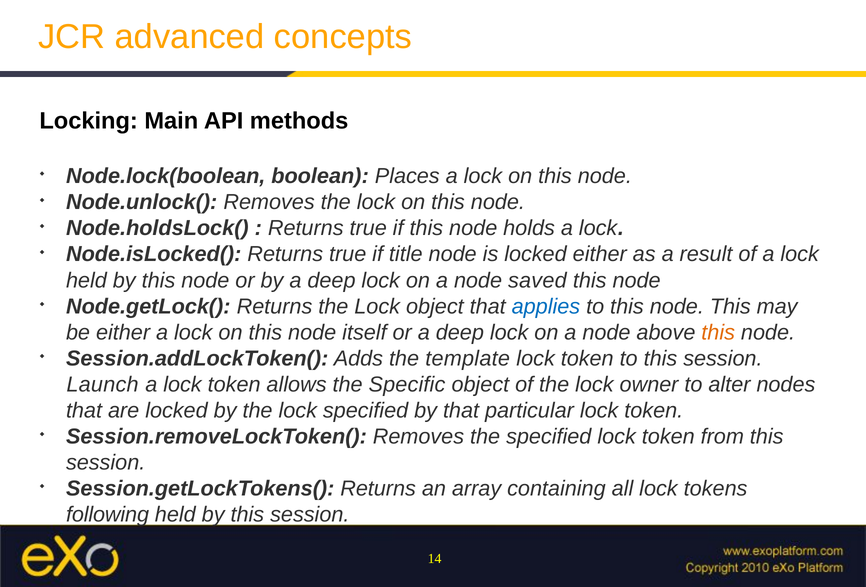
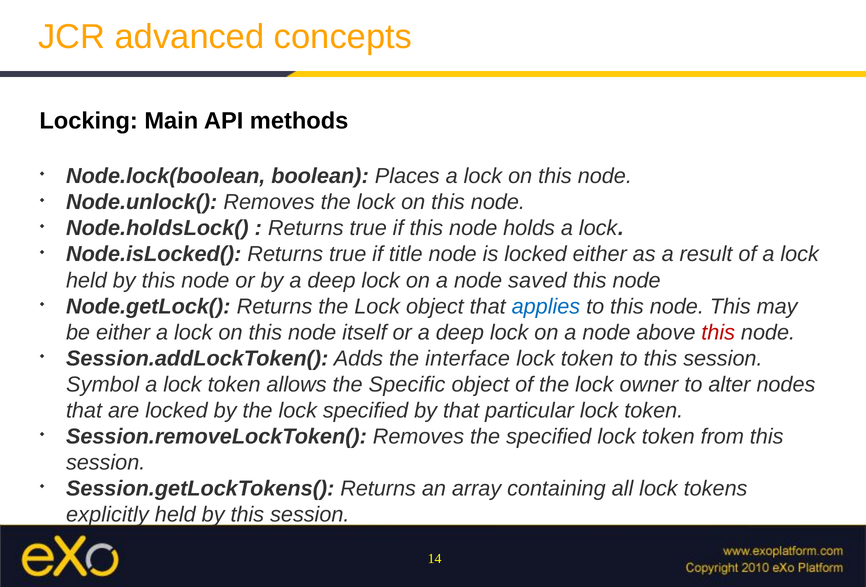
this at (718, 332) colour: orange -> red
template: template -> interface
Launch: Launch -> Symbol
following: following -> explicitly
